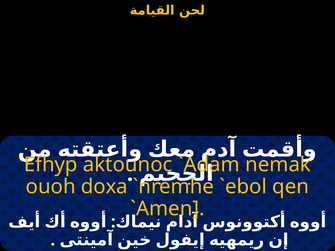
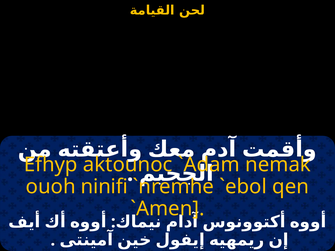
doxa: doxa -> ninifi
